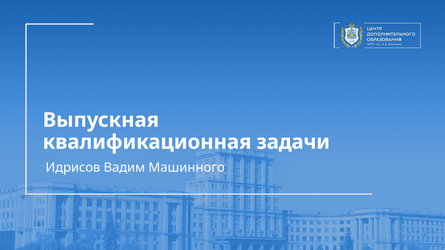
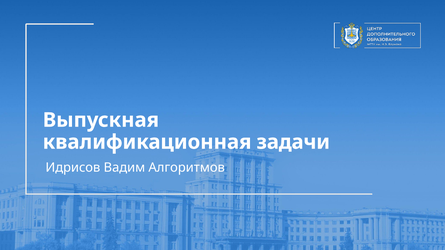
Машинного: Машинного -> Алгоритмов
